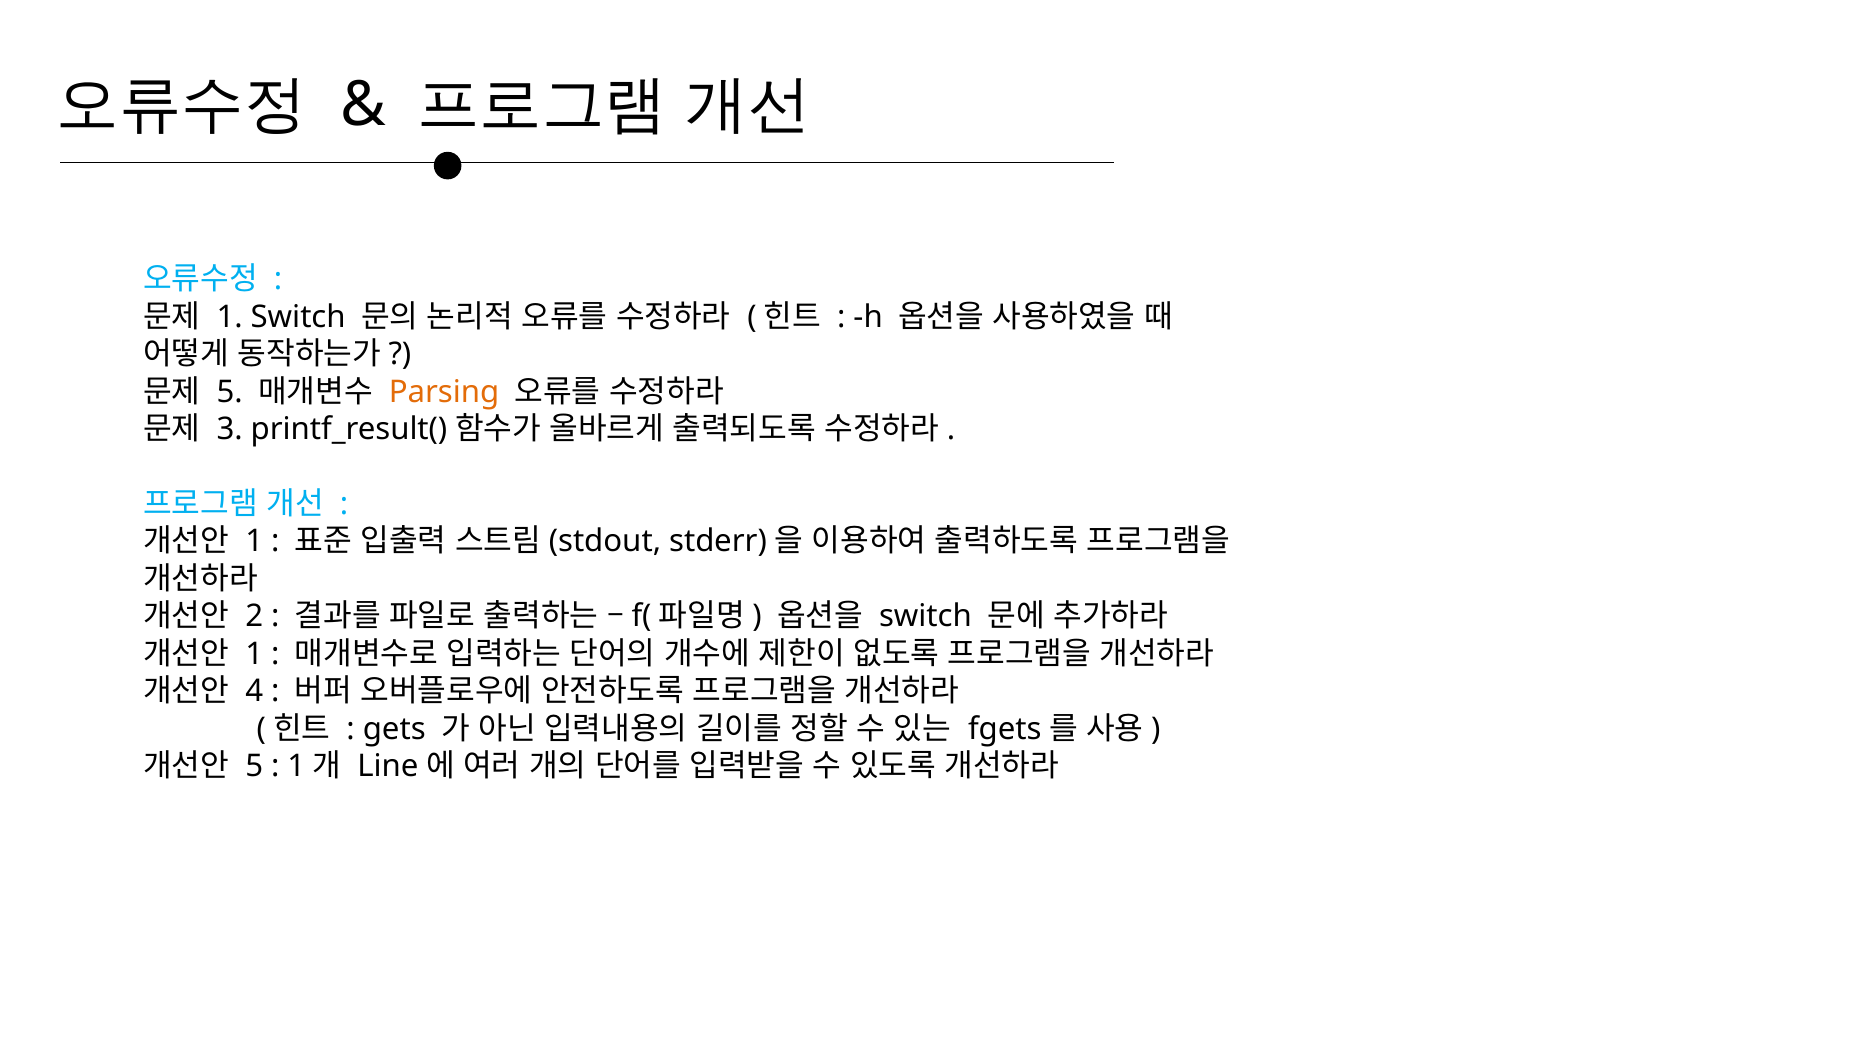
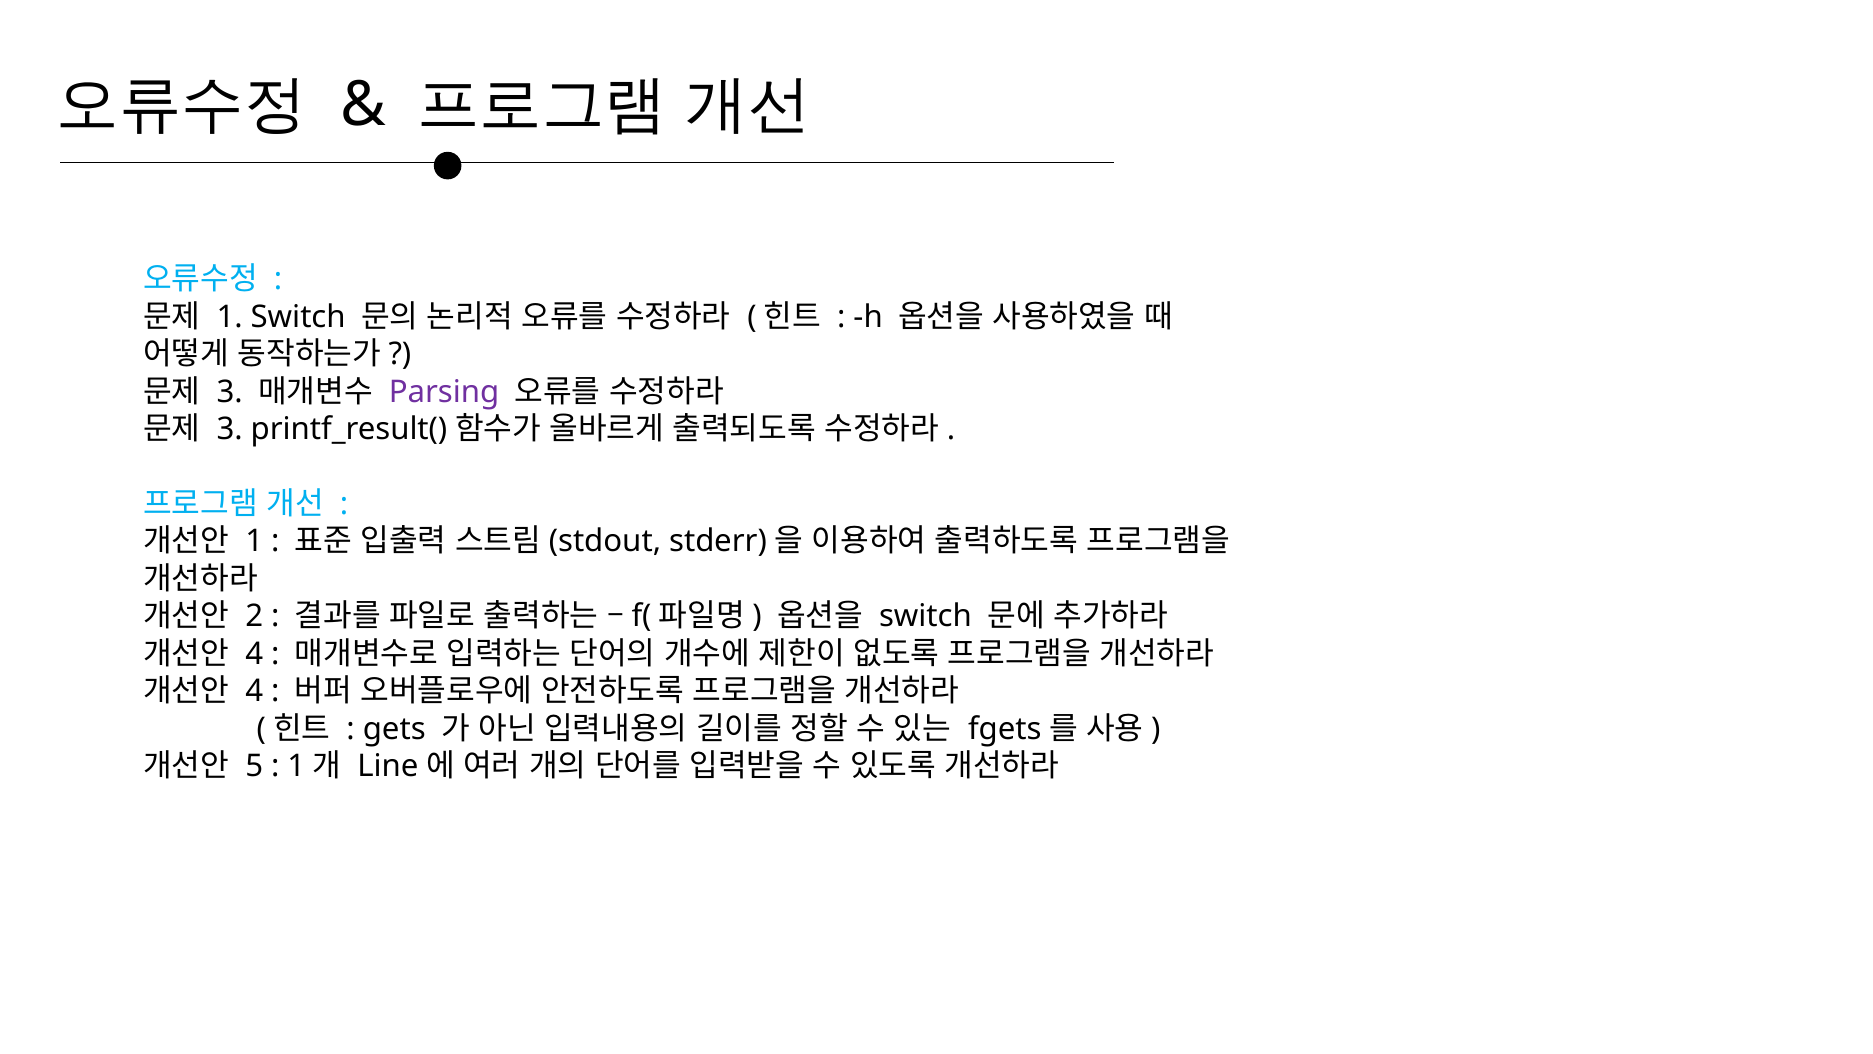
5 at (230, 392): 5 -> 3
Parsing colour: orange -> purple
1 at (254, 654): 1 -> 4
